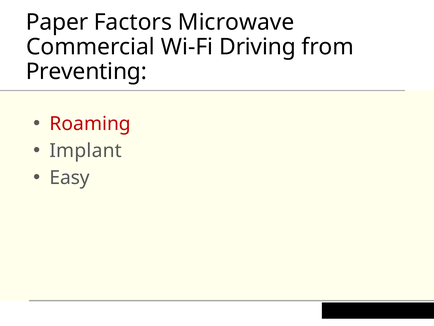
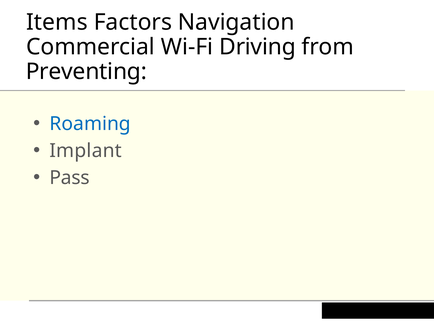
Paper: Paper -> Items
Microwave: Microwave -> Navigation
Roaming colour: red -> blue
Easy: Easy -> Pass
